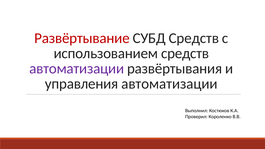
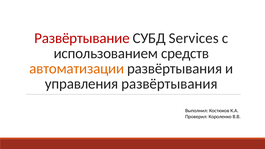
СУБД Средств: Средств -> Services
автоматизации at (77, 69) colour: purple -> orange
управления автоматизации: автоматизации -> развёртывания
